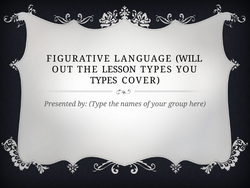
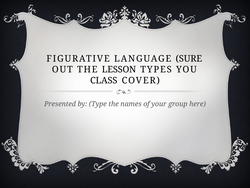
WILL: WILL -> SURE
TYPES at (104, 80): TYPES -> CLASS
